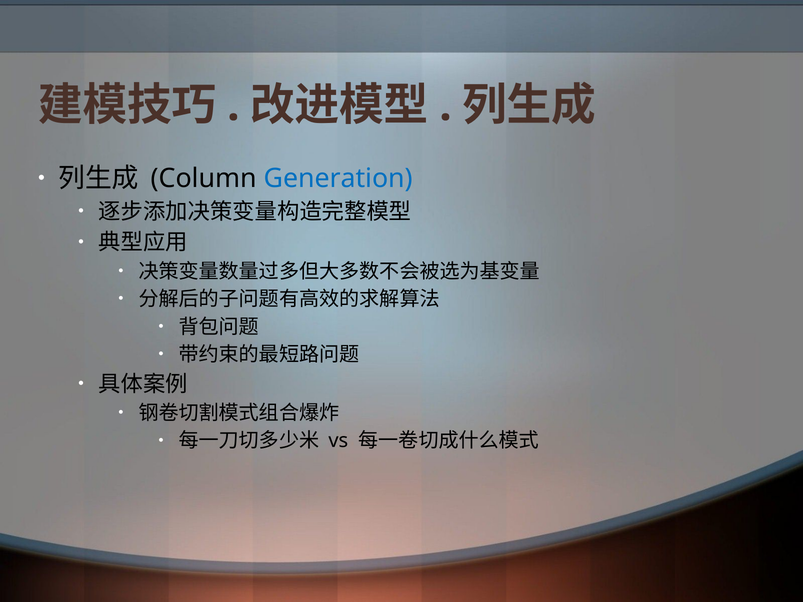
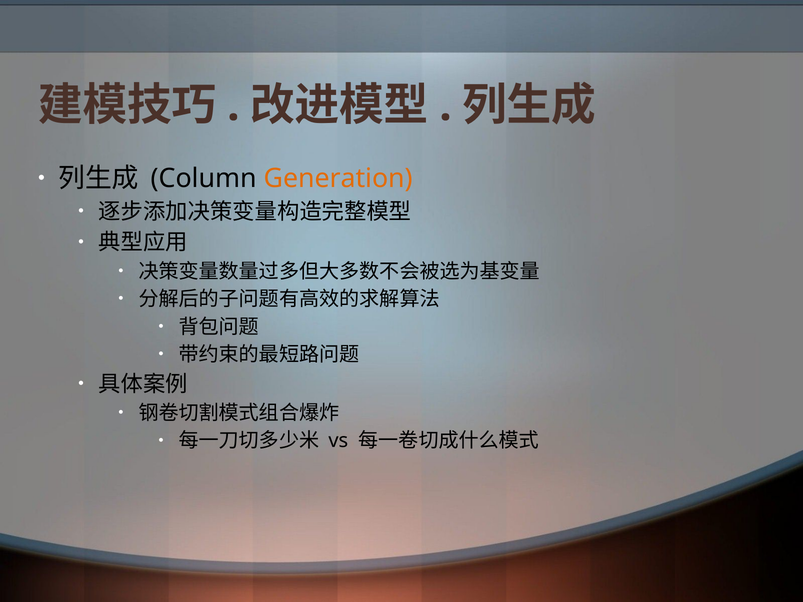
Generation colour: blue -> orange
